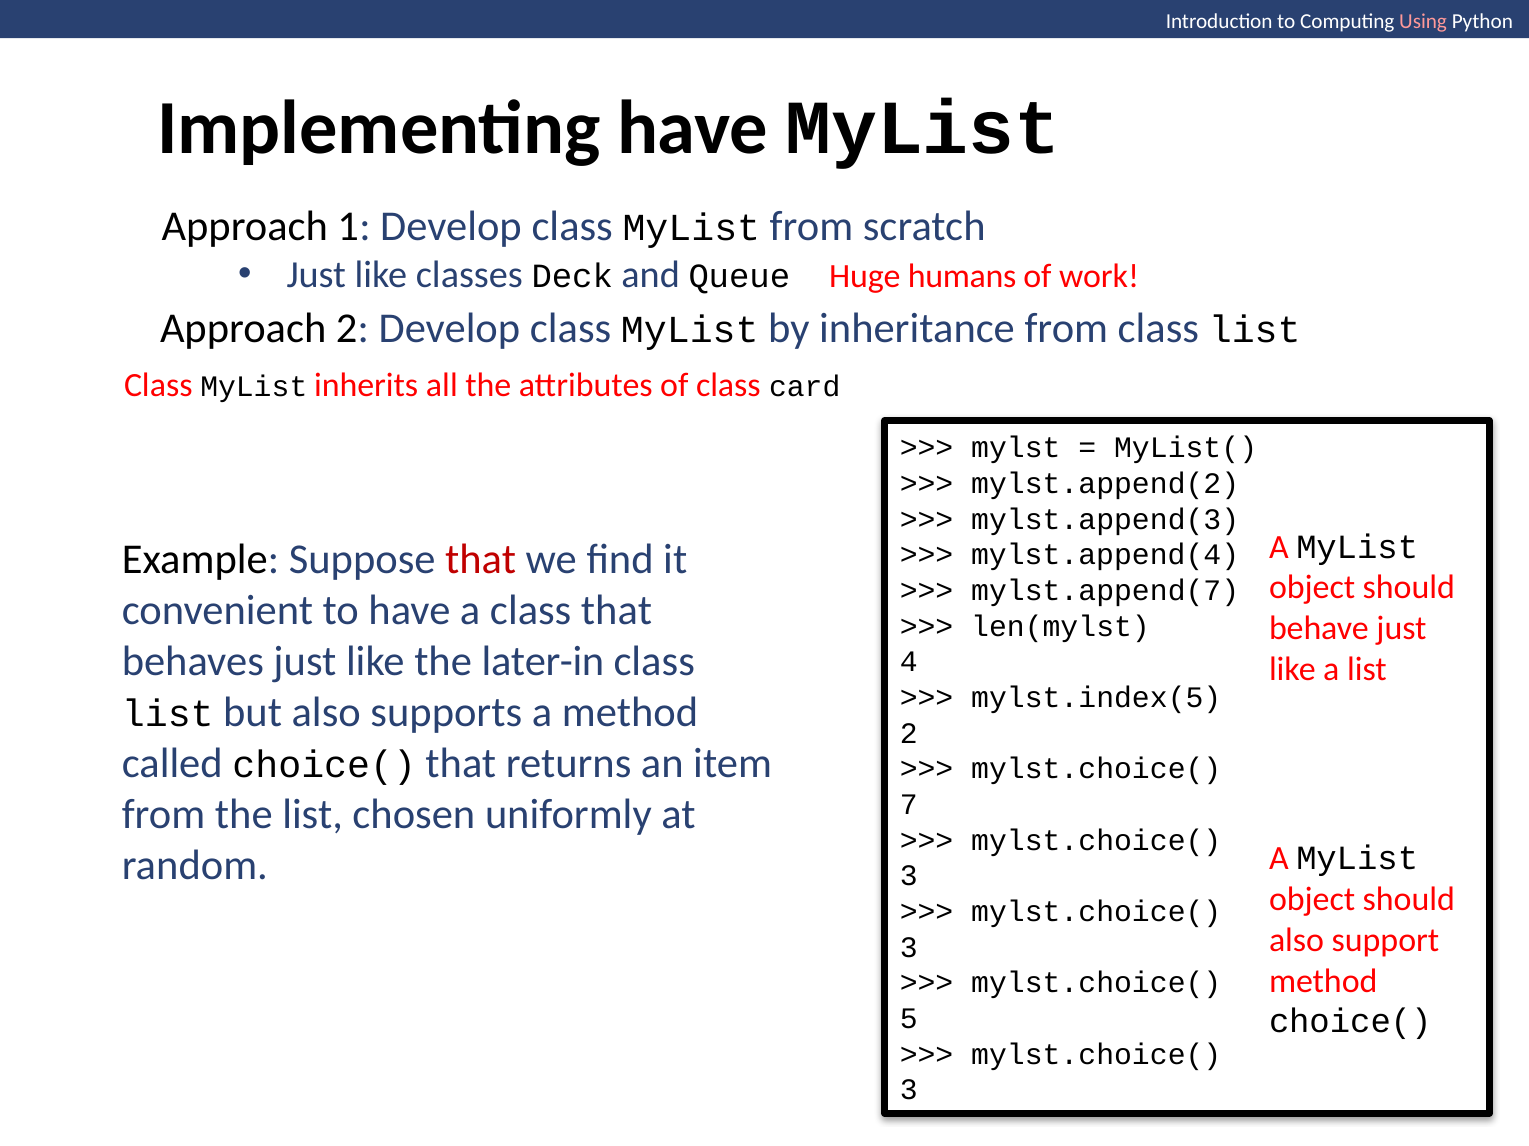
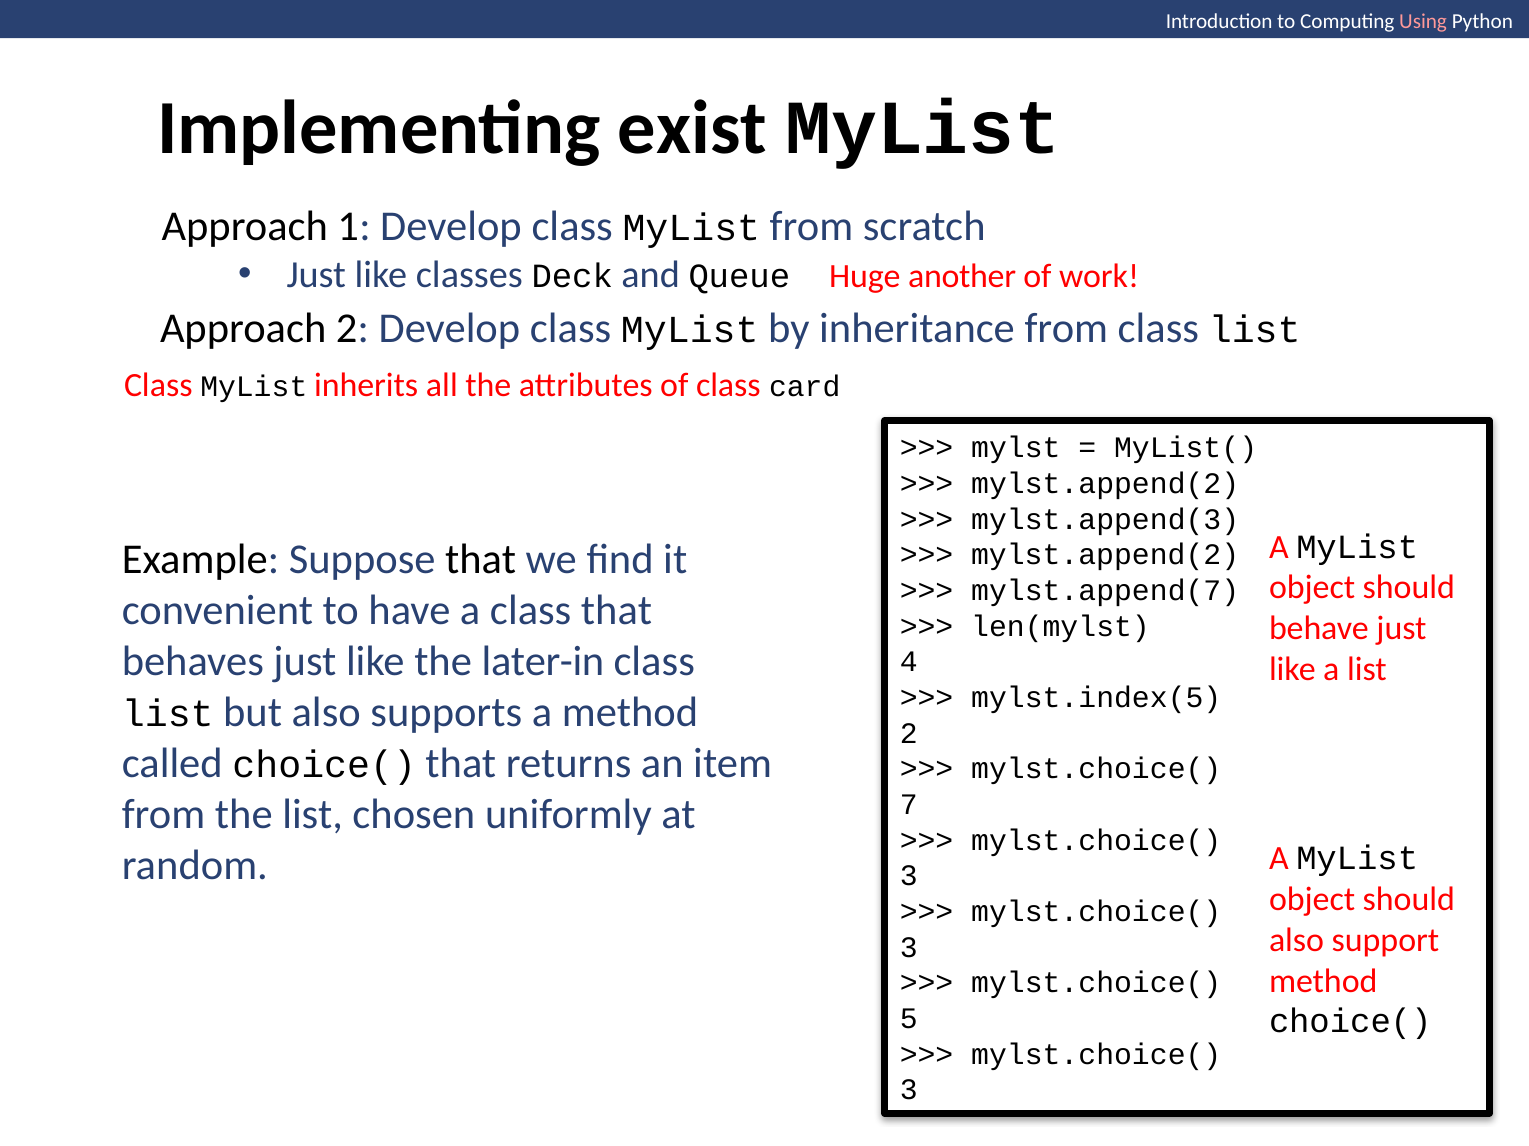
Implementing have: have -> exist
humans: humans -> another
that at (481, 560) colour: red -> black
mylst.append(4 at (1105, 555): mylst.append(4 -> mylst.append(2
